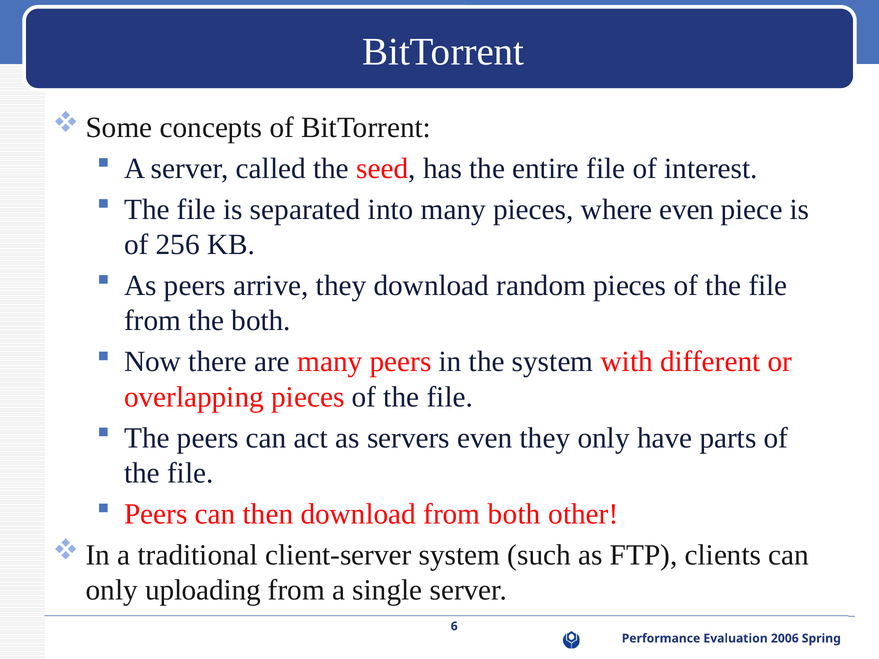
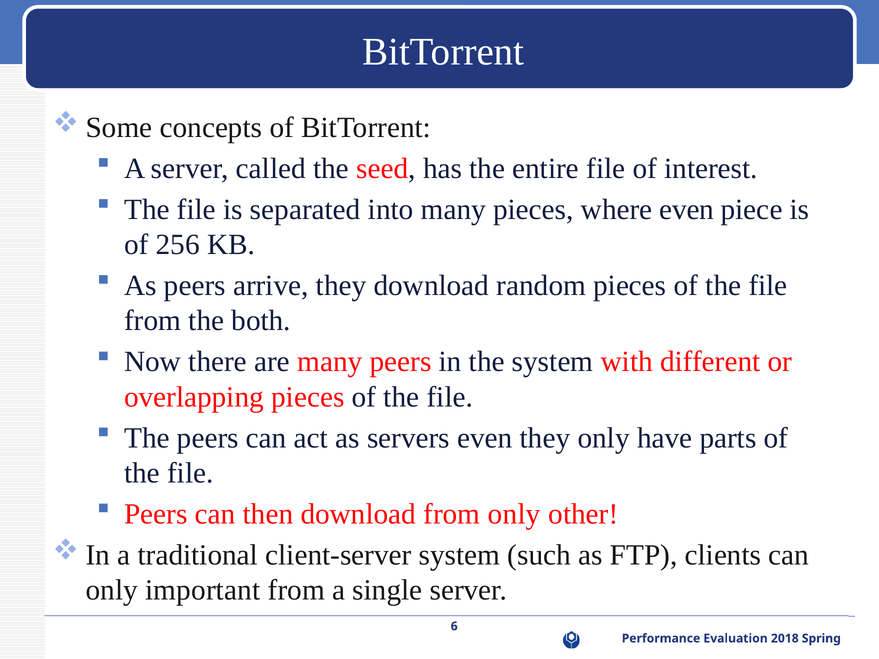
from both: both -> only
uploading: uploading -> important
2006: 2006 -> 2018
